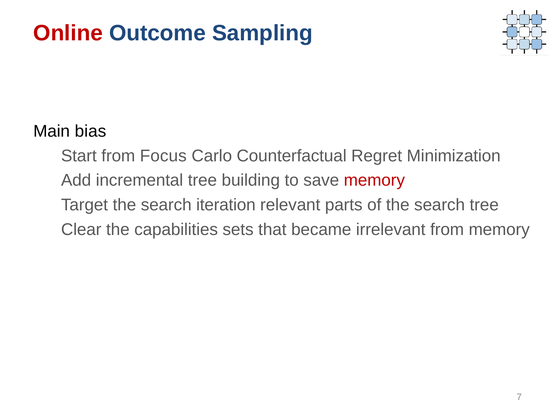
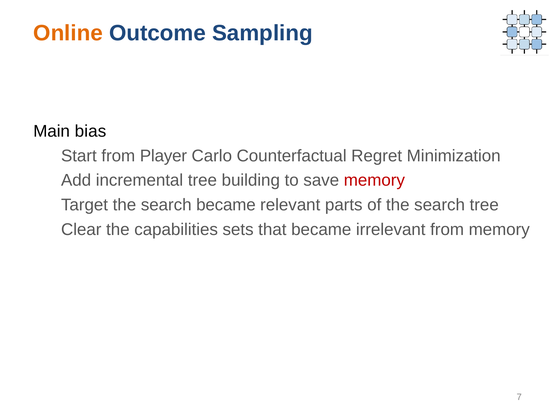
Online colour: red -> orange
Focus: Focus -> Player
search iteration: iteration -> became
